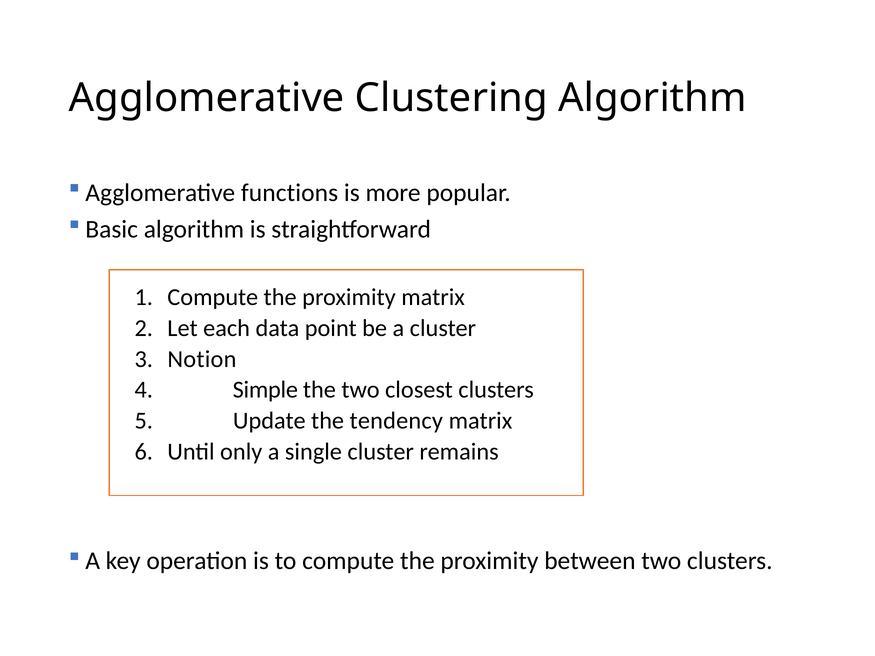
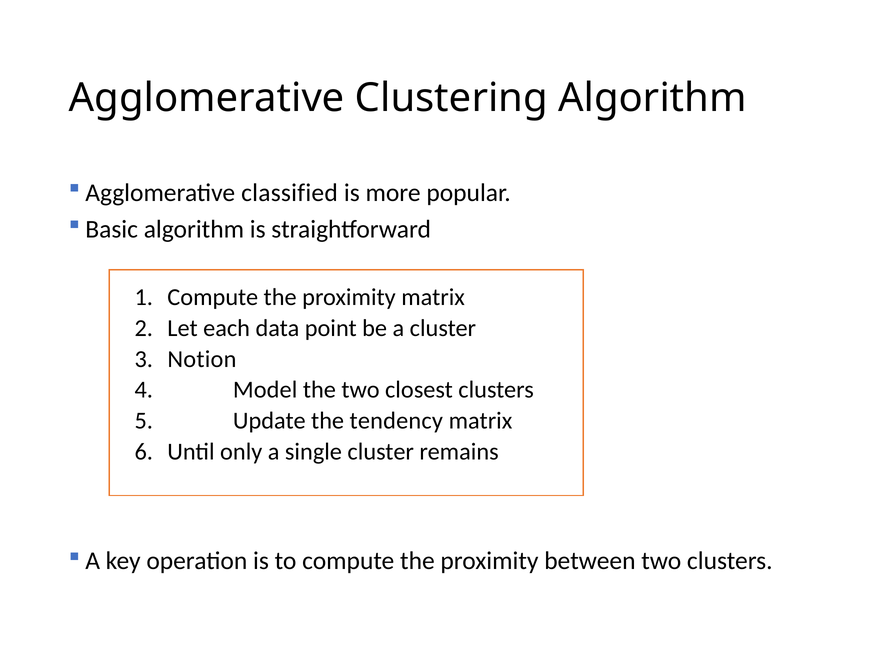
functions: functions -> classified
Simple: Simple -> Model
